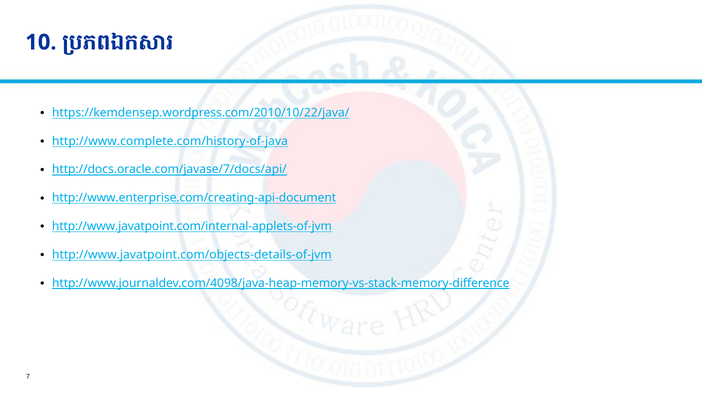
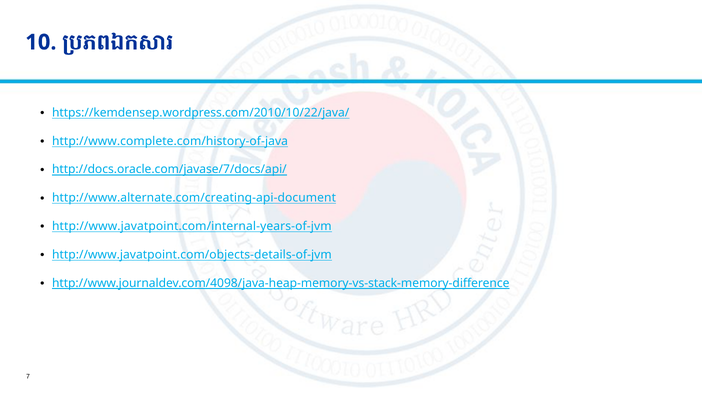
http://www.enterprise.com/creating-api-document: http://www.enterprise.com/creating-api-document -> http://www.alternate.com/creating-api-document
http://www.javatpoint.com/internal-applets-of-jvm: http://www.javatpoint.com/internal-applets-of-jvm -> http://www.javatpoint.com/internal-years-of-jvm
